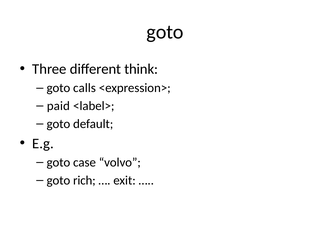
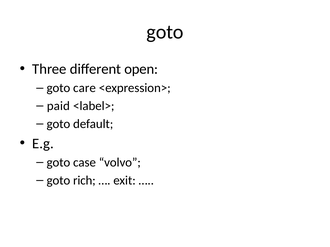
think: think -> open
calls: calls -> care
